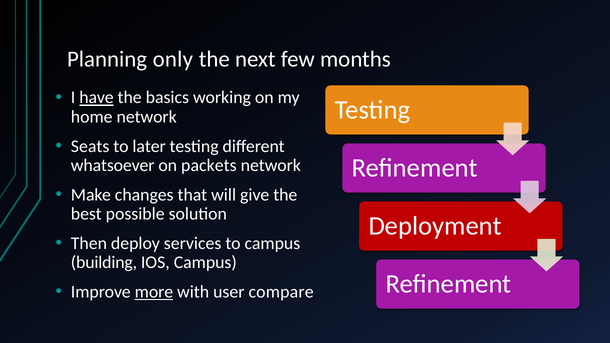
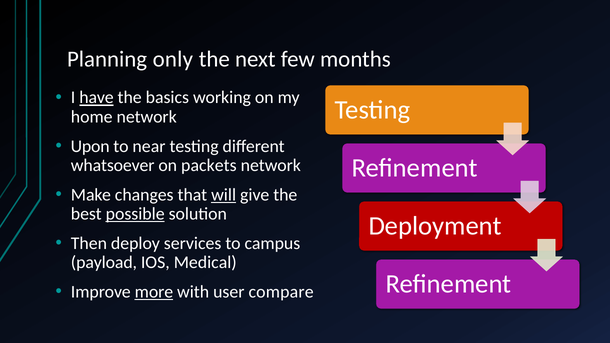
Seats: Seats -> Upon
later: later -> near
will underline: none -> present
possible underline: none -> present
building: building -> payload
IOS Campus: Campus -> Medical
